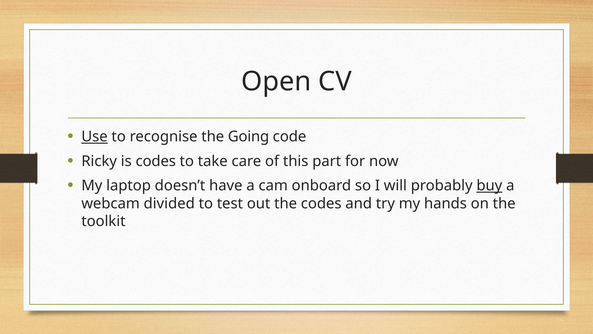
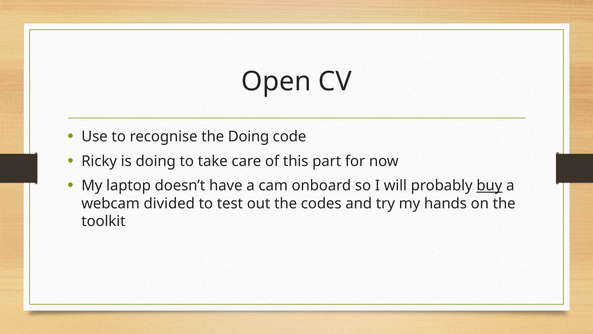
Use underline: present -> none
the Going: Going -> Doing
is codes: codes -> doing
